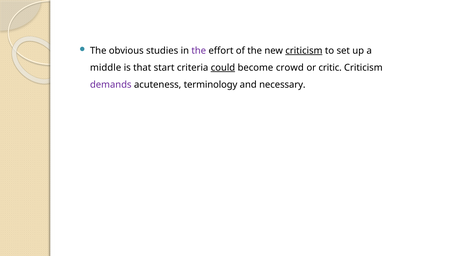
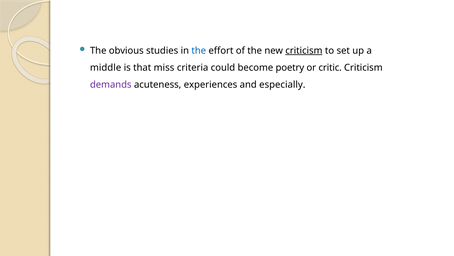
the at (199, 50) colour: purple -> blue
start: start -> miss
could underline: present -> none
crowd: crowd -> poetry
terminology: terminology -> experiences
necessary: necessary -> especially
